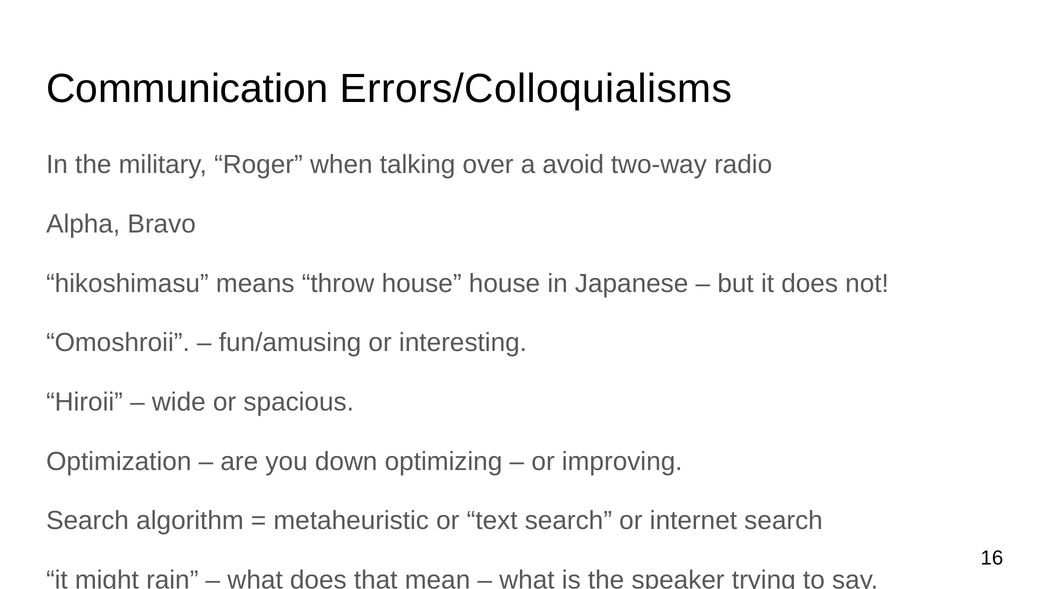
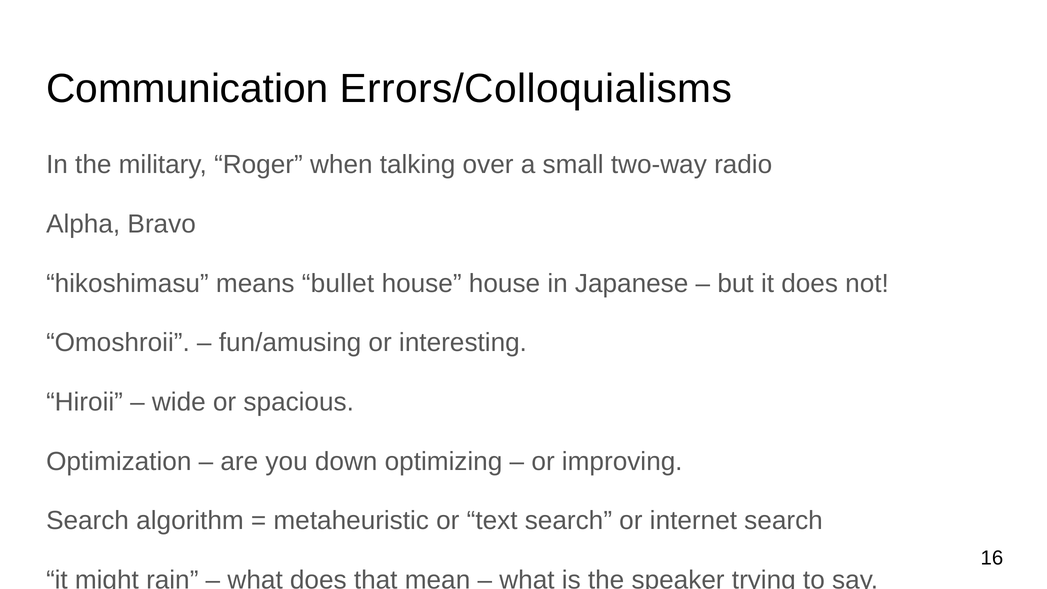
avoid: avoid -> small
throw: throw -> bullet
